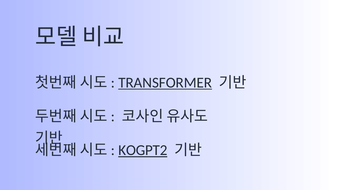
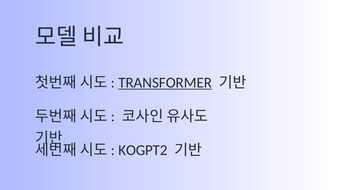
KOGPT2 underline: present -> none
